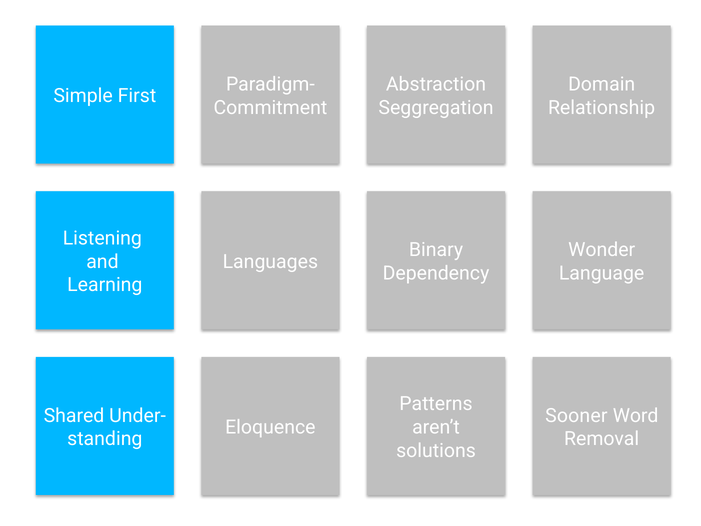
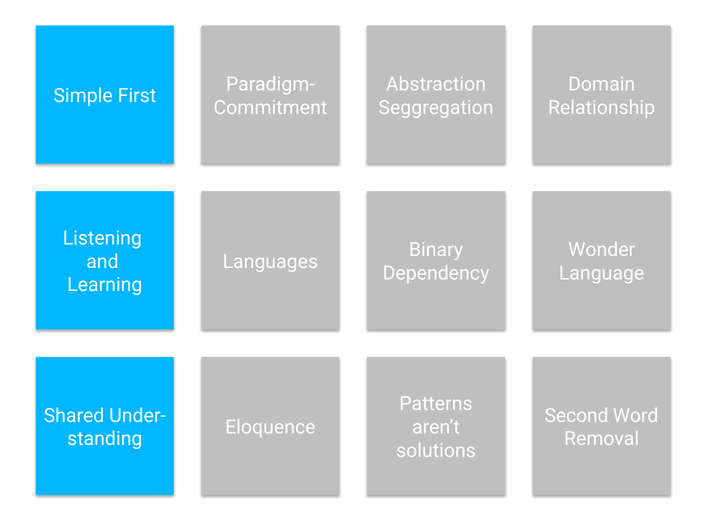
Sooner: Sooner -> Second
